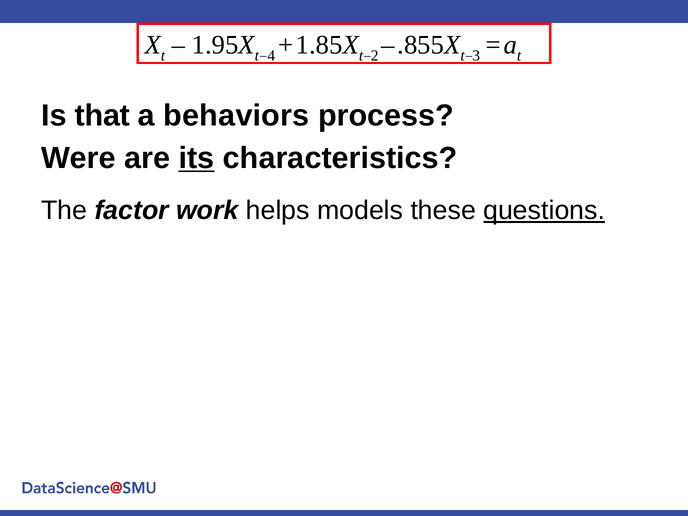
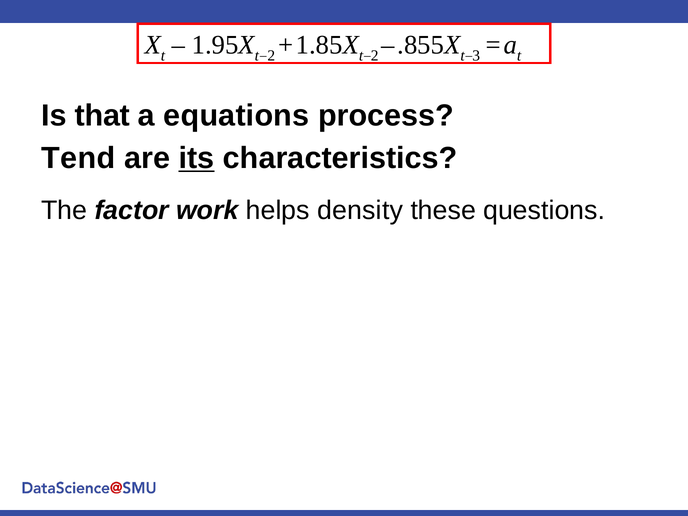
4: 4 -> 2
behaviors: behaviors -> equations
Were: Were -> Tend
models: models -> density
questions underline: present -> none
